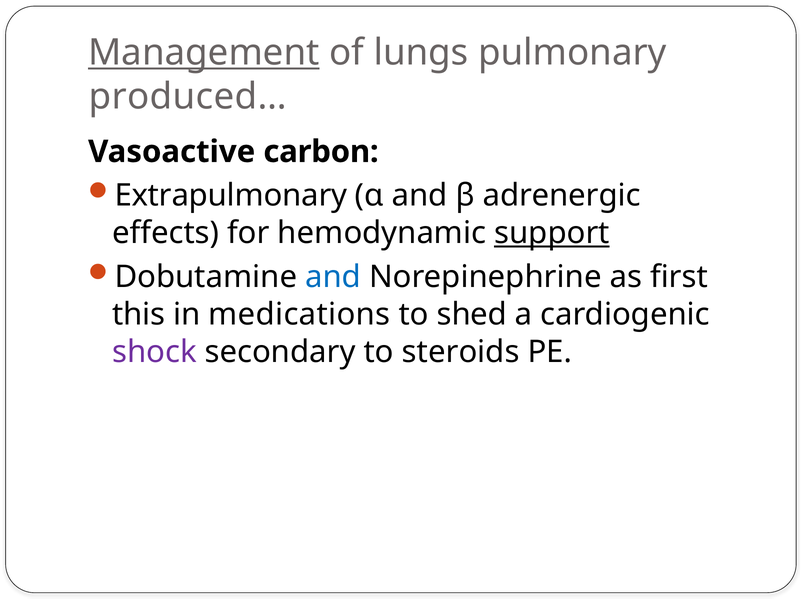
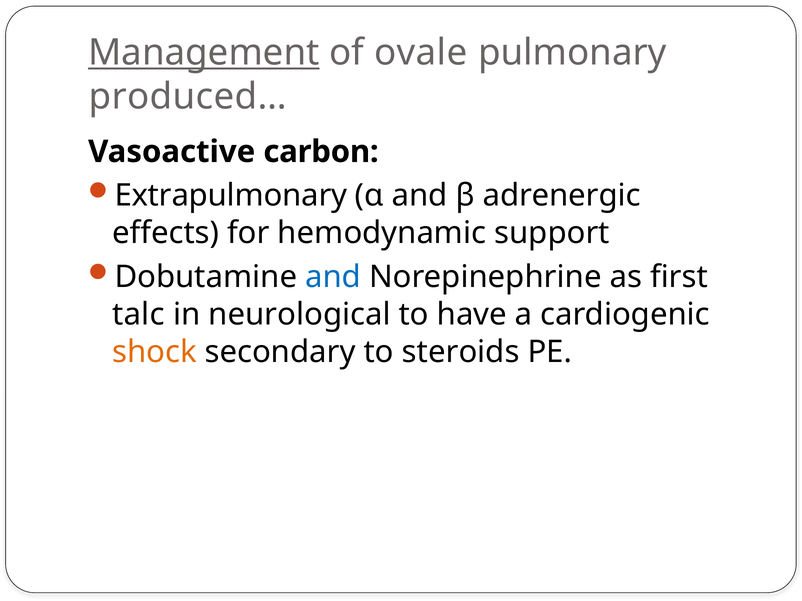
lungs: lungs -> ovale
support underline: present -> none
this: this -> talc
medications: medications -> neurological
shed: shed -> have
shock colour: purple -> orange
